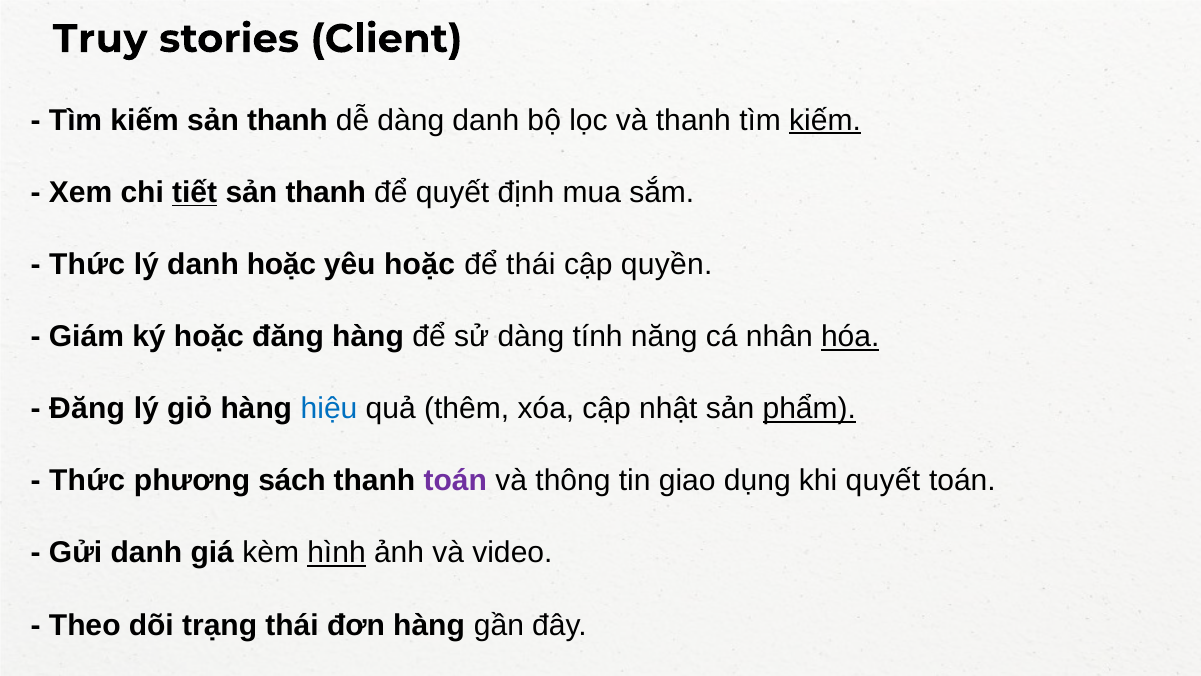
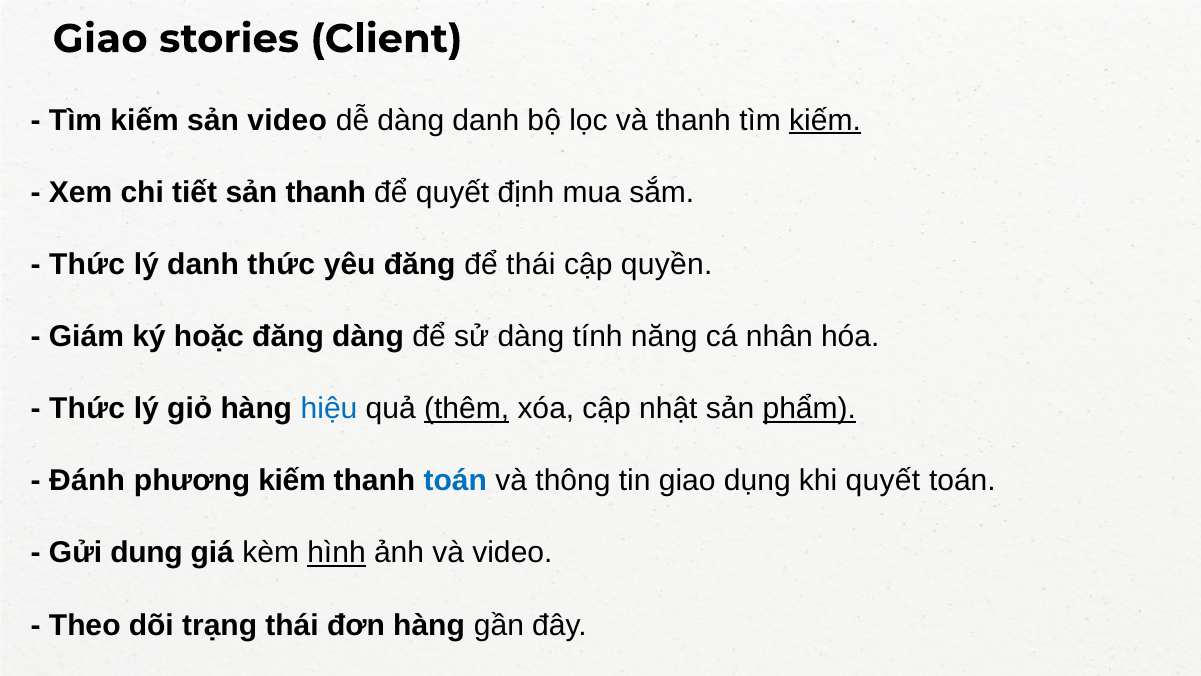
Truy at (100, 39): Truy -> Giao
kiếm sản thanh: thanh -> video
tiết underline: present -> none
danh hoặc: hoặc -> thức
yêu hoặc: hoặc -> đăng
đăng hàng: hàng -> dàng
hóa underline: present -> none
Đăng at (87, 409): Đăng -> Thức
thêm underline: none -> present
Thức at (87, 481): Thức -> Đánh
phương sách: sách -> kiếm
toán at (455, 481) colour: purple -> blue
Gửi danh: danh -> dung
